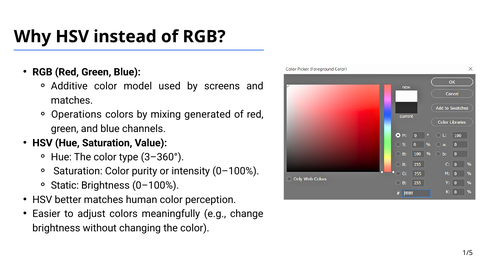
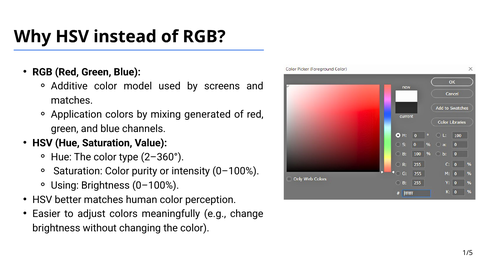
Operations: Operations -> Application
3–360°: 3–360° -> 2–360°
Static: Static -> Using
